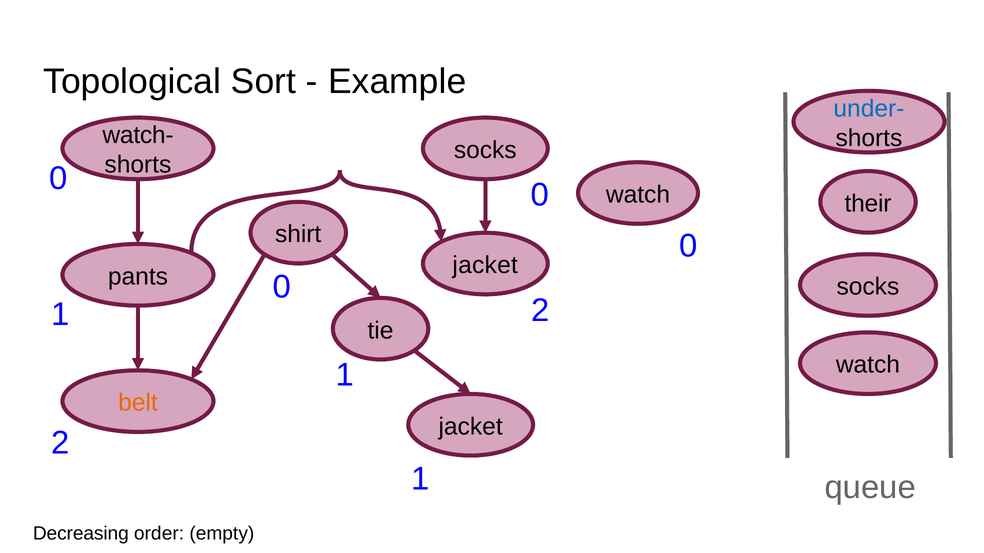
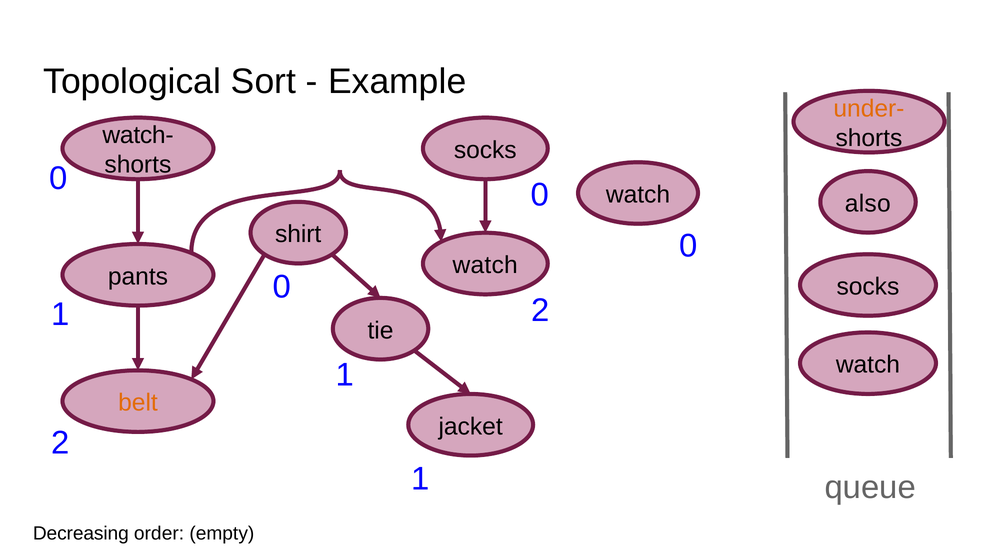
under- colour: blue -> orange
their: their -> also
jacket at (485, 266): jacket -> watch
